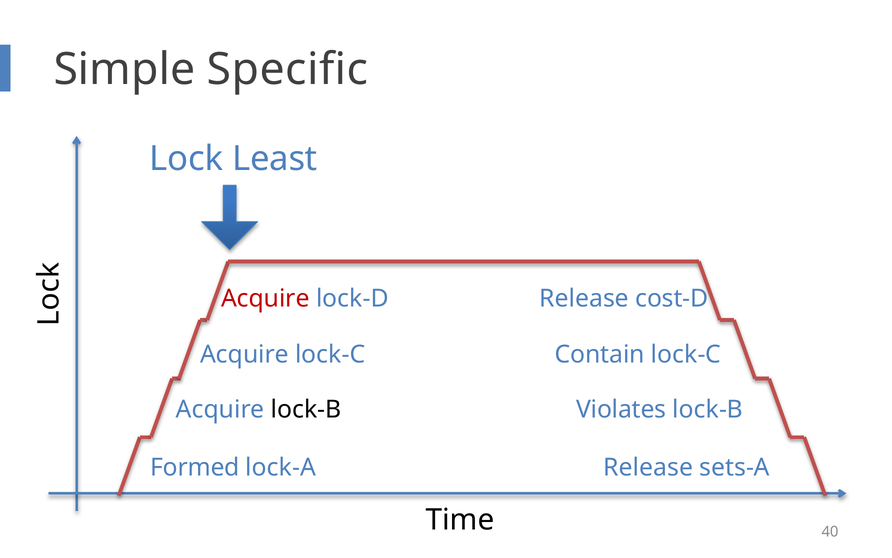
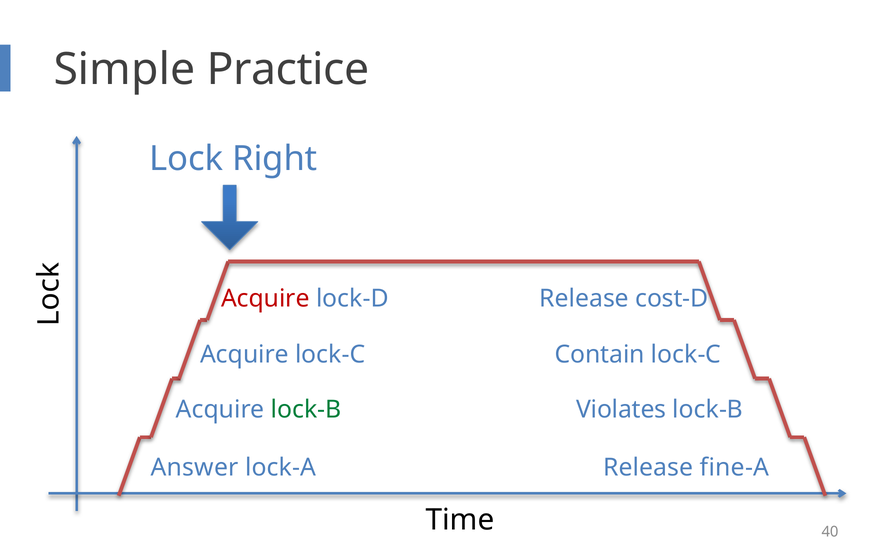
Specific: Specific -> Practice
Least: Least -> Right
lock-B at (306, 409) colour: black -> green
Formed: Formed -> Answer
sets-A: sets-A -> fine-A
